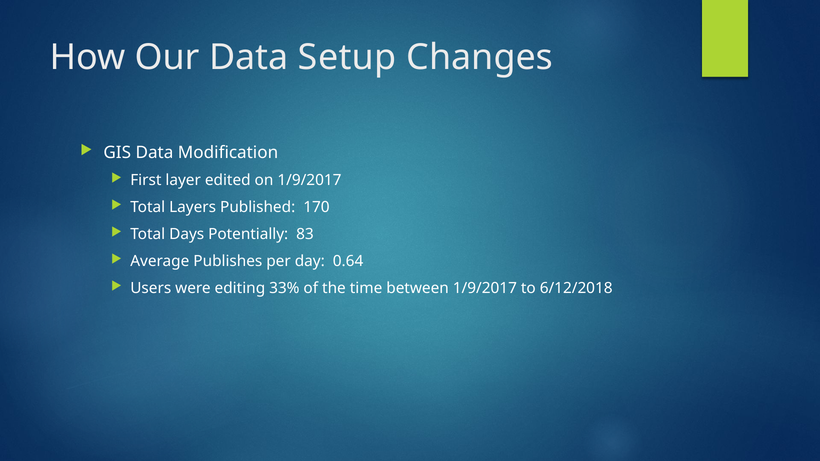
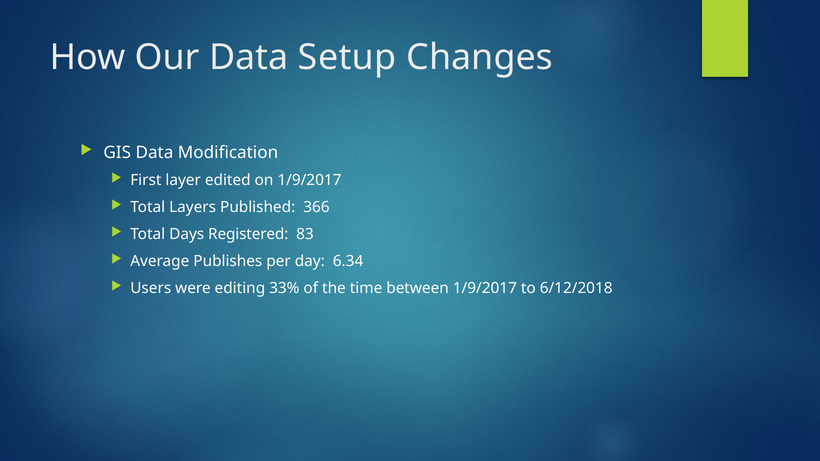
170: 170 -> 366
Potentially: Potentially -> Registered
0.64: 0.64 -> 6.34
